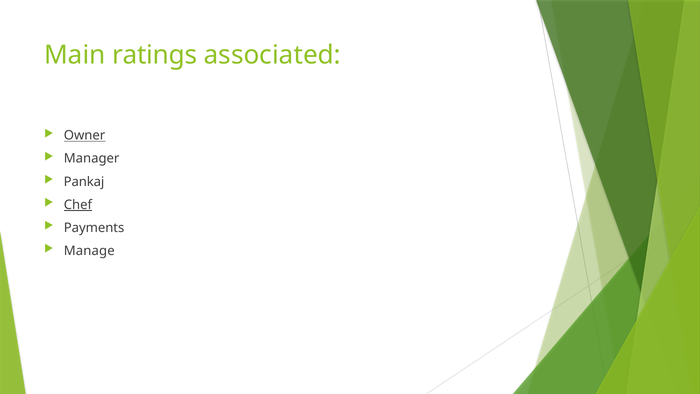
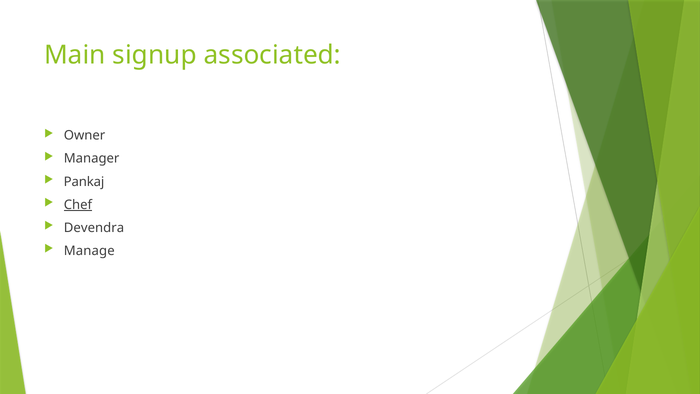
ratings: ratings -> signup
Owner underline: present -> none
Payments: Payments -> Devendra
